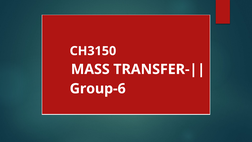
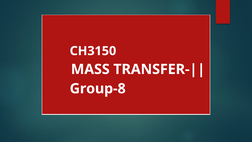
Group-6: Group-6 -> Group-8
